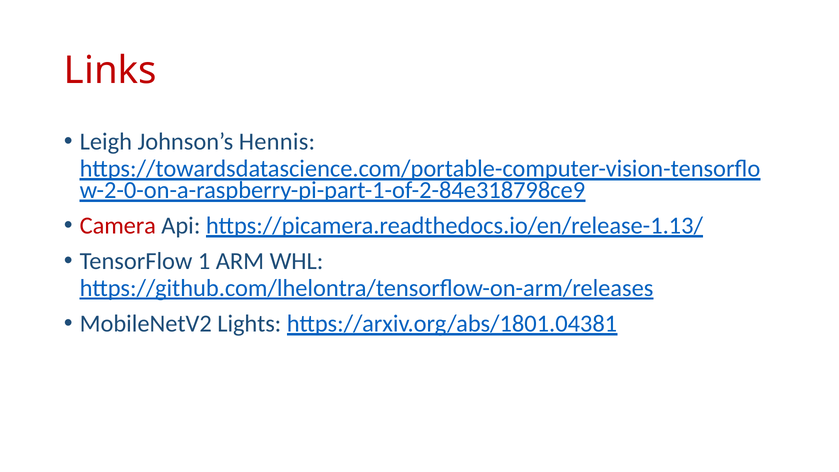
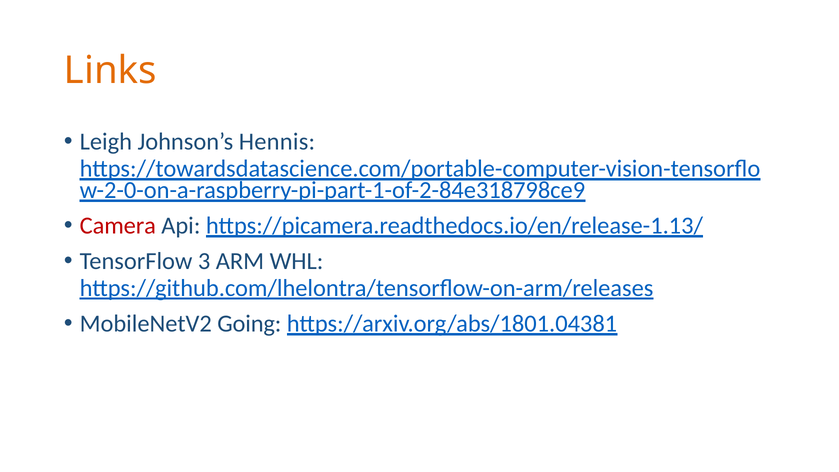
Links colour: red -> orange
1: 1 -> 3
Lights: Lights -> Going
